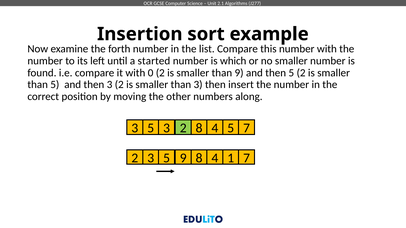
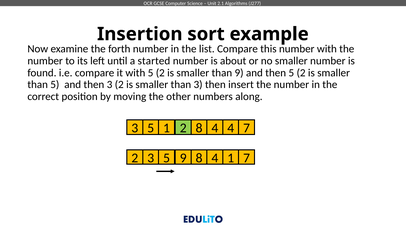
which: which -> about
with 0: 0 -> 5
3 3: 3 -> 1
8 5: 5 -> 4
